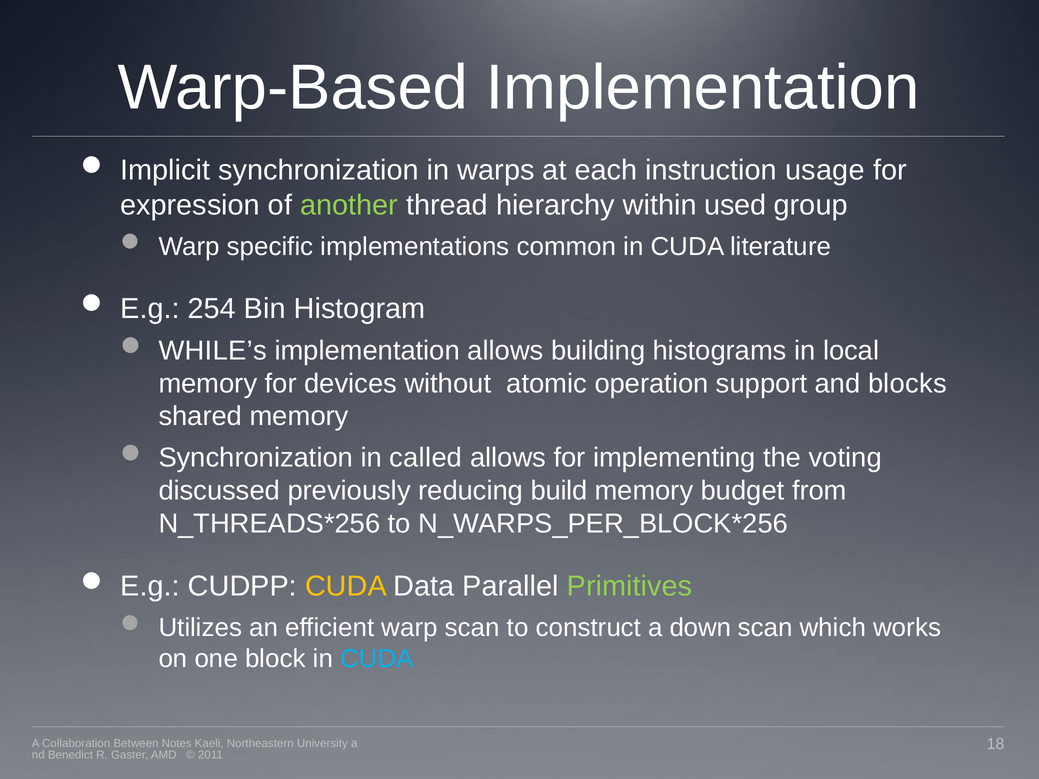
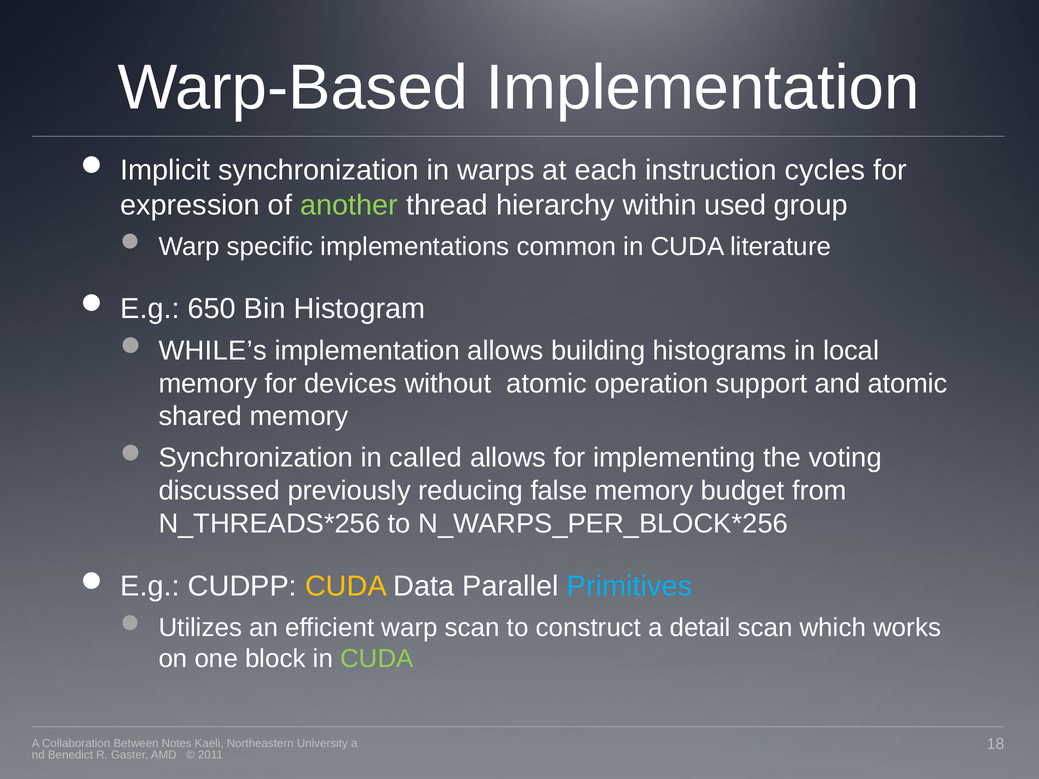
usage: usage -> cycles
254: 254 -> 650
and blocks: blocks -> atomic
build: build -> false
Primitives colour: light green -> light blue
down: down -> detail
CUDA at (377, 659) colour: light blue -> light green
